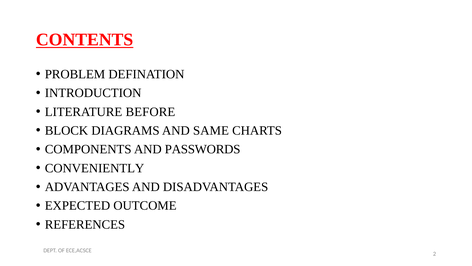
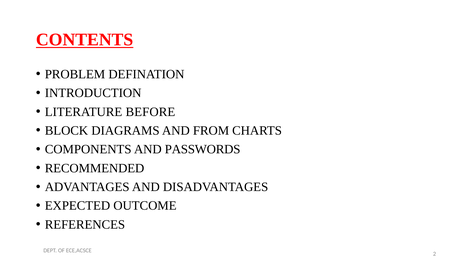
SAME: SAME -> FROM
CONVENIENTLY: CONVENIENTLY -> RECOMMENDED
